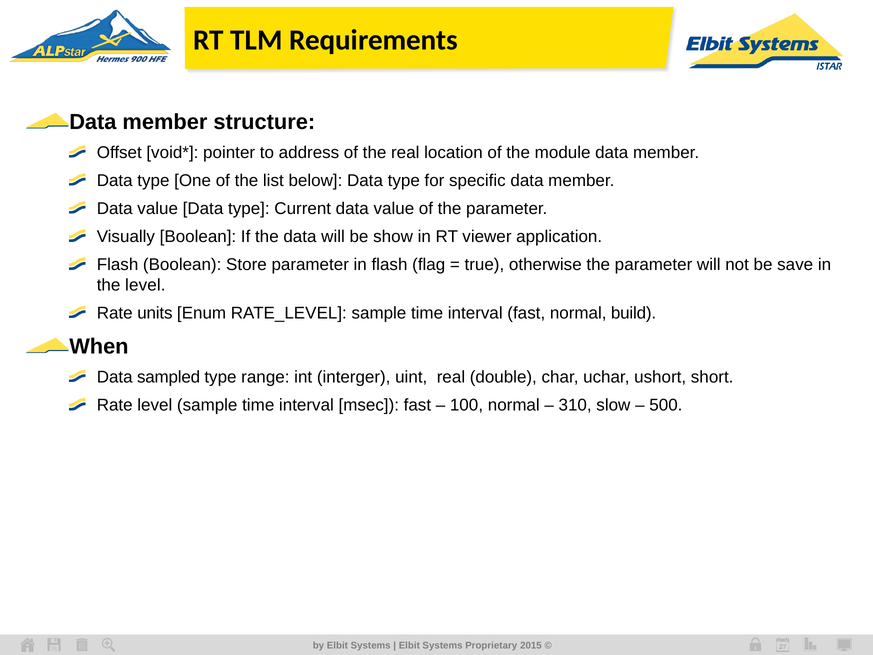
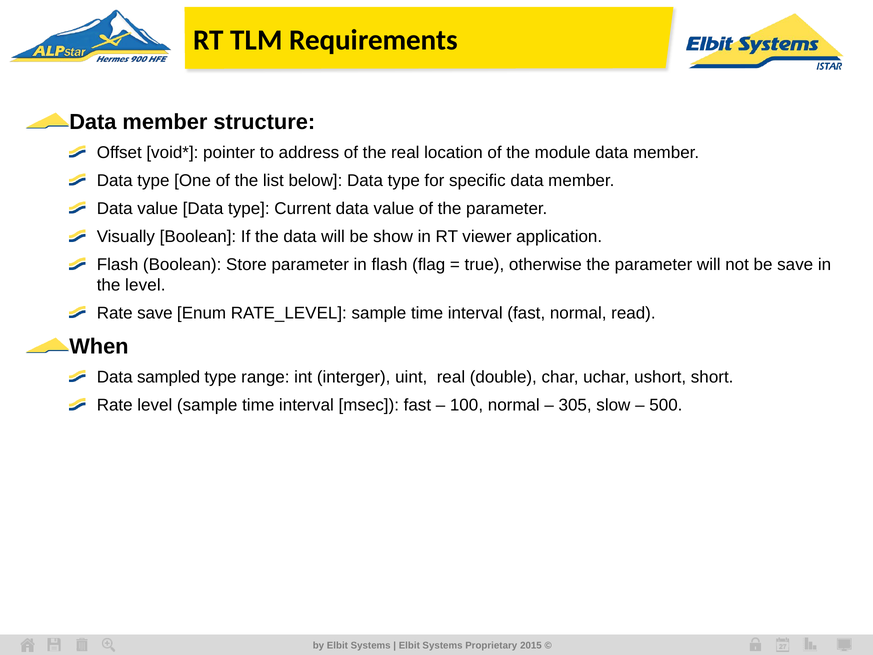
Rate units: units -> save
build: build -> read
310: 310 -> 305
